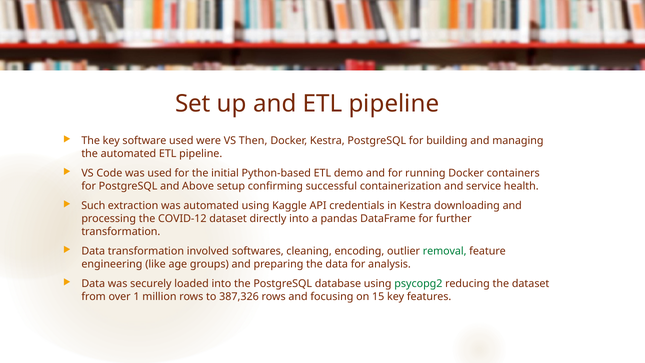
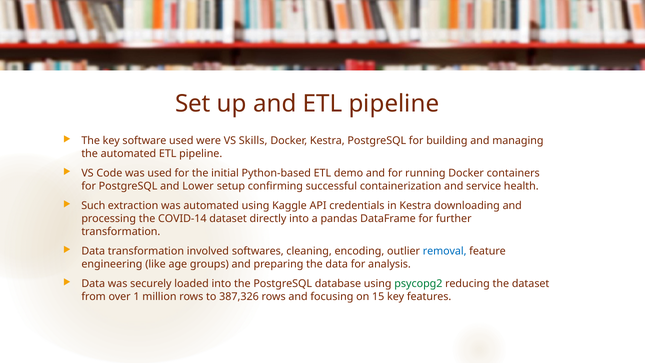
Then: Then -> Skills
Above: Above -> Lower
COVID-12: COVID-12 -> COVID-14
removal colour: green -> blue
